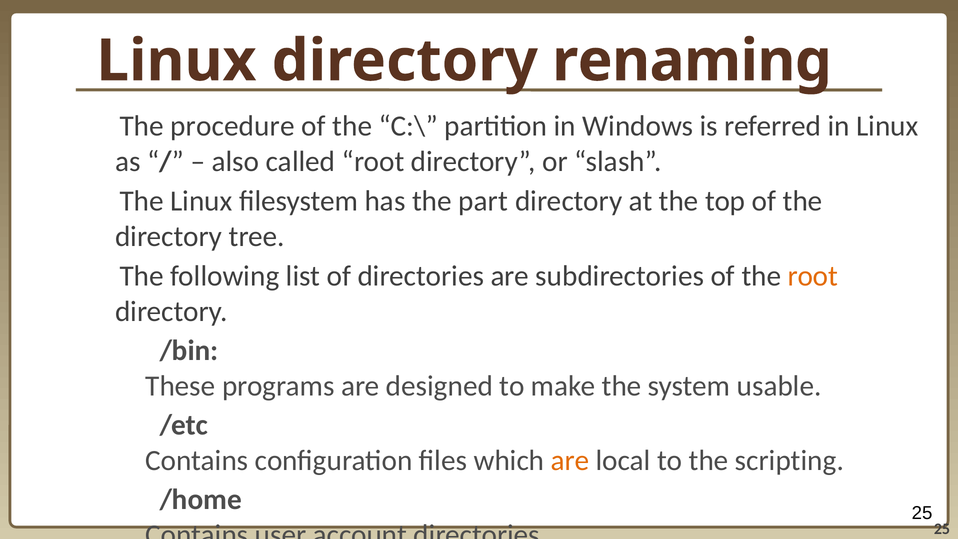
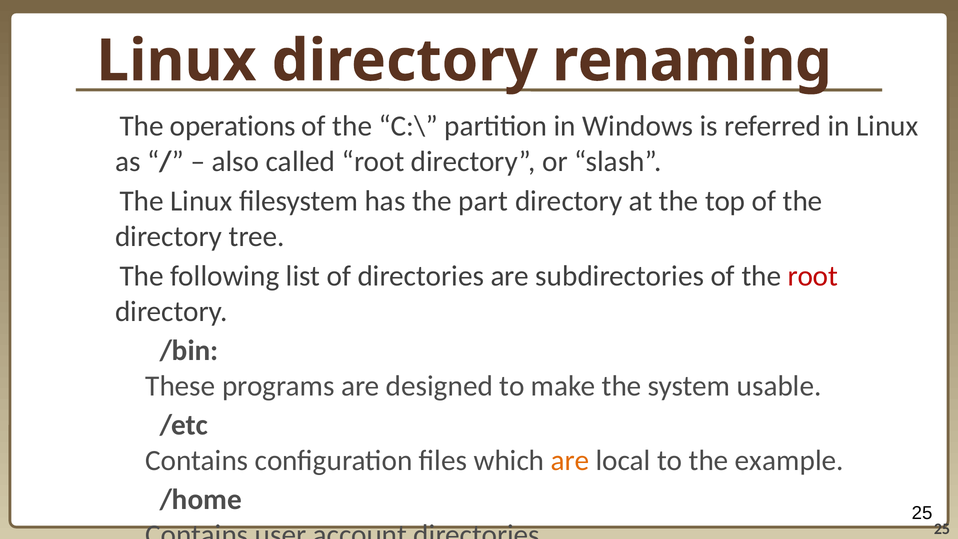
procedure: procedure -> operations
root at (813, 276) colour: orange -> red
scripting: scripting -> example
